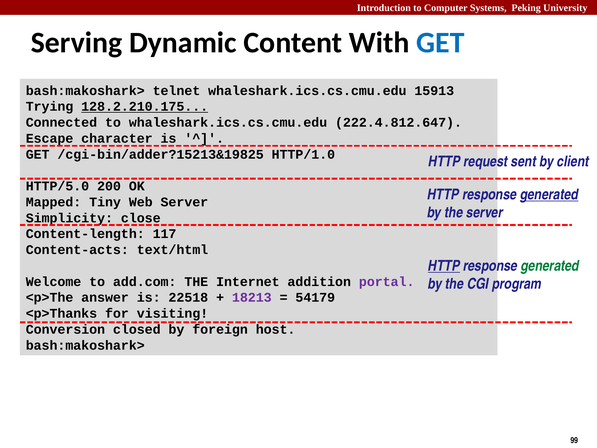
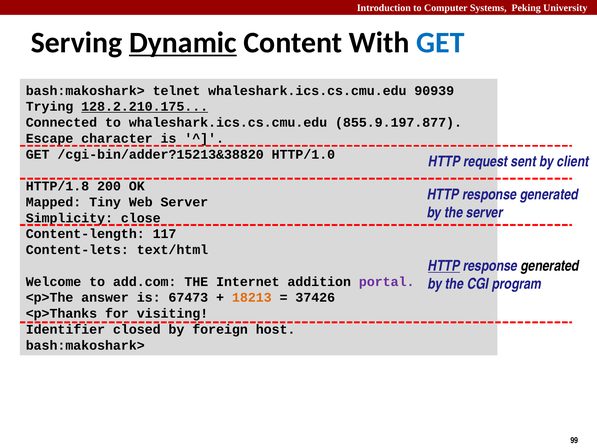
Dynamic underline: none -> present
15913: 15913 -> 90939
222.4.812.647: 222.4.812.647 -> 855.9.197.877
/cgi-bin/adder?15213&19825: /cgi-bin/adder?15213&19825 -> /cgi-bin/adder?15213&38820
HTTP/5.0: HTTP/5.0 -> HTTP/1.8
generated at (549, 195) underline: present -> none
Content-acts: Content-acts -> Content-lets
generated at (550, 266) colour: green -> black
22518: 22518 -> 67473
18213 colour: purple -> orange
54179: 54179 -> 37426
Conversion: Conversion -> Identifier
